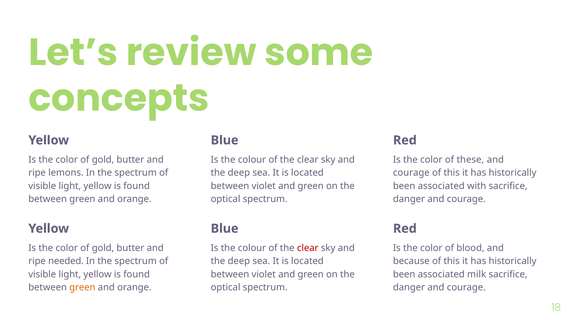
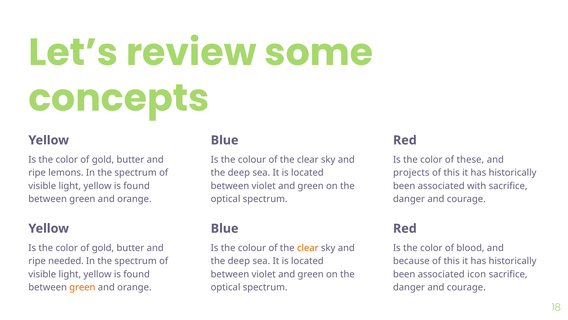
courage at (411, 173): courage -> projects
clear at (308, 248) colour: red -> orange
milk: milk -> icon
